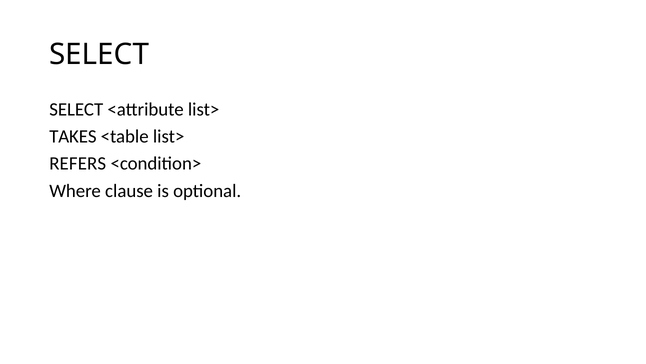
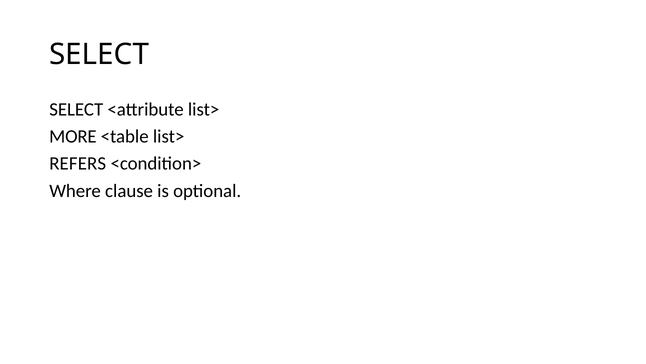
TAKES: TAKES -> MORE
